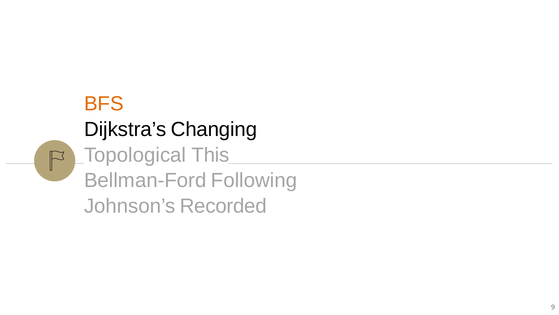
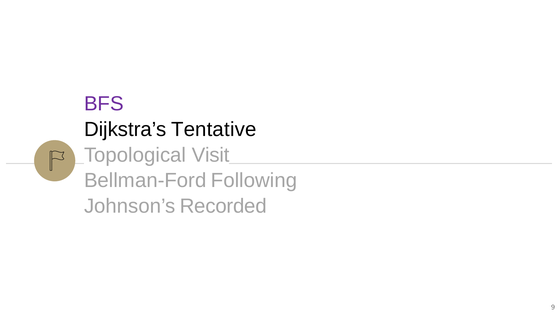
BFS colour: orange -> purple
Changing: Changing -> Tentative
This: This -> Visit
